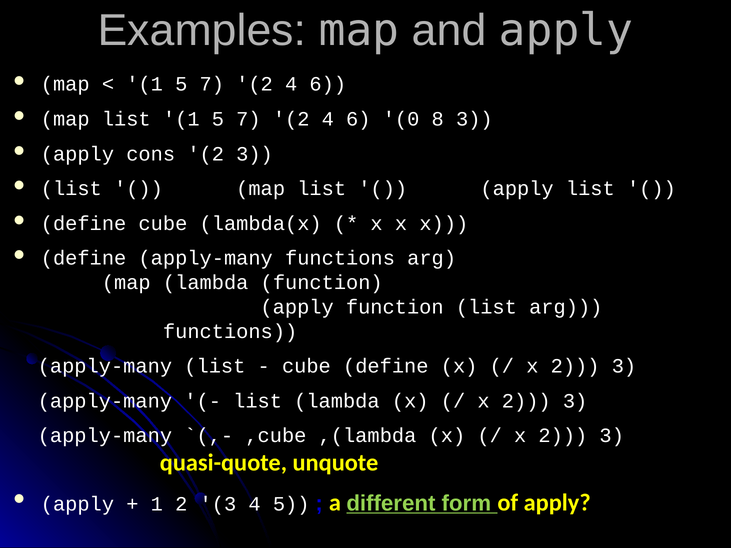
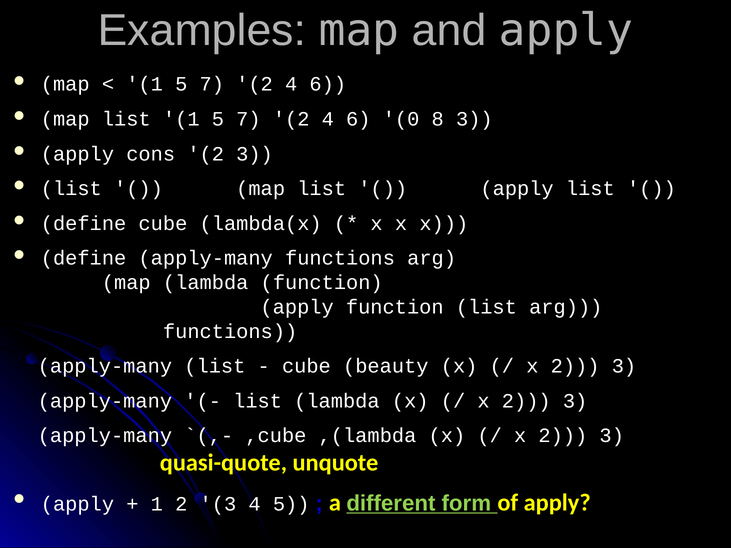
cube define: define -> beauty
